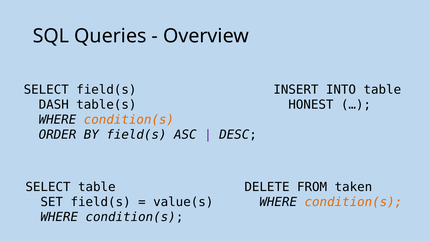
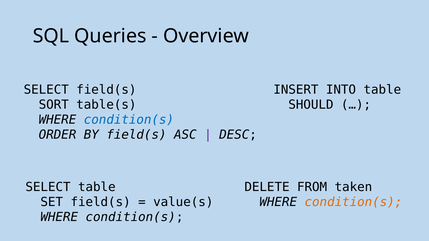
DASH: DASH -> SORT
HONEST: HONEST -> SHOULD
condition(s at (129, 120) colour: orange -> blue
